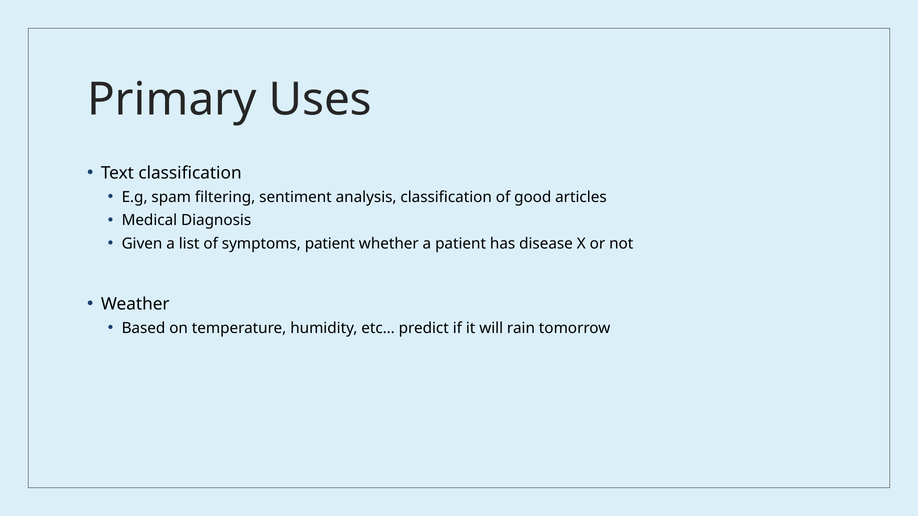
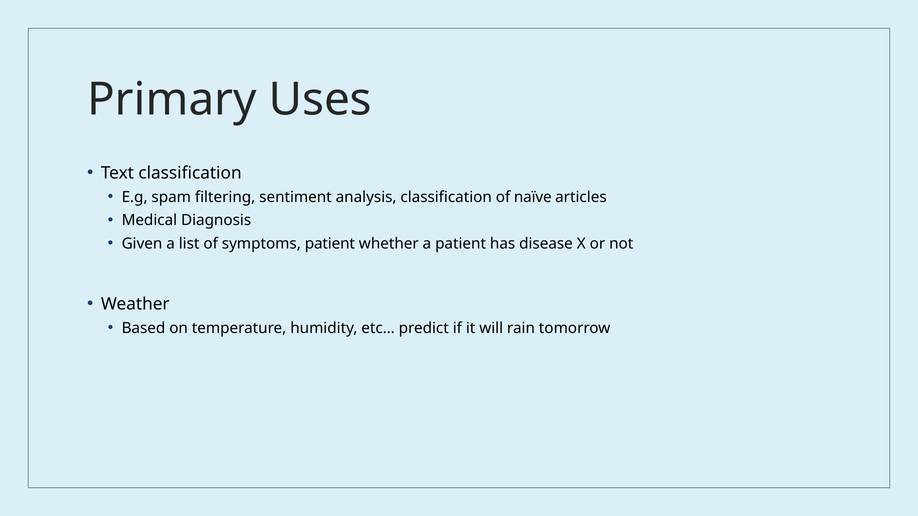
good: good -> naïve
